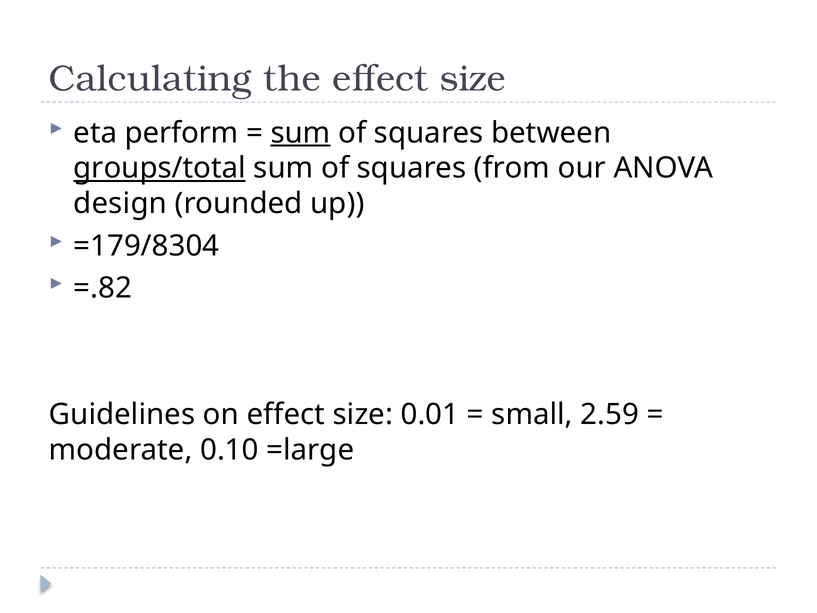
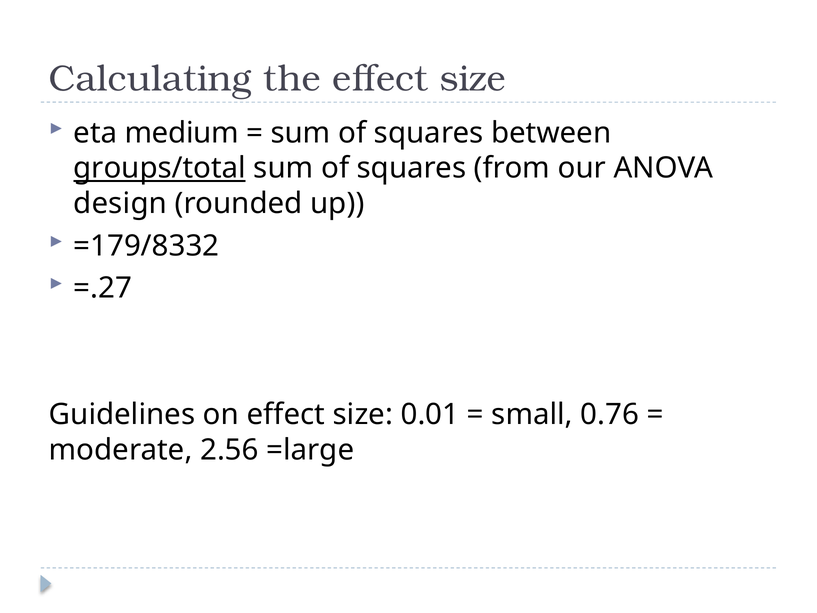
perform: perform -> medium
sum at (301, 133) underline: present -> none
=179/8304: =179/8304 -> =179/8332
=.82: =.82 -> =.27
2.59: 2.59 -> 0.76
0.10: 0.10 -> 2.56
